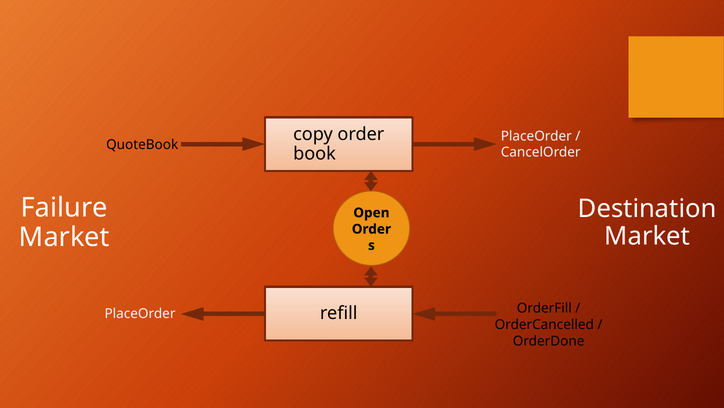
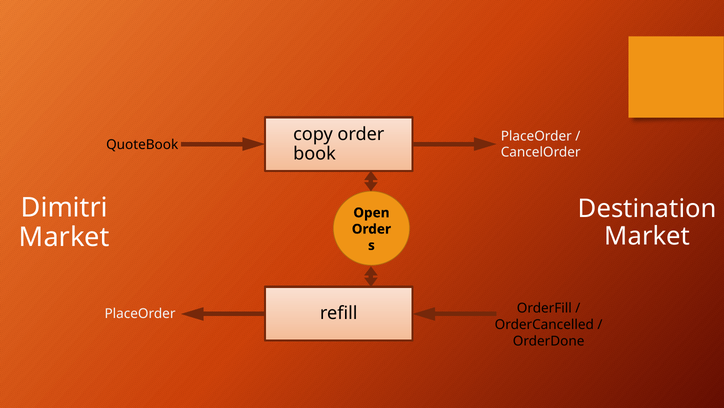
Failure: Failure -> Dimitri
